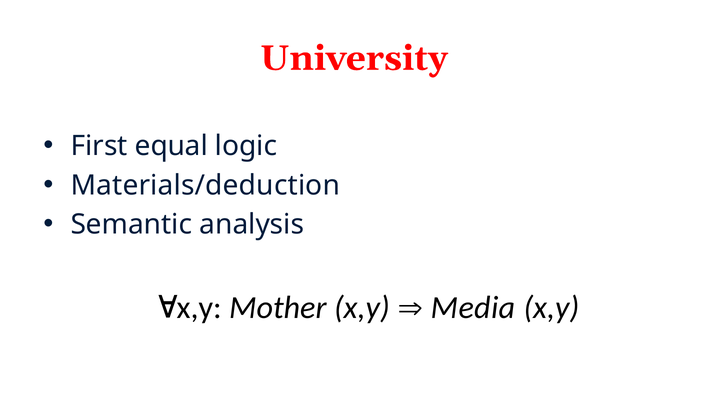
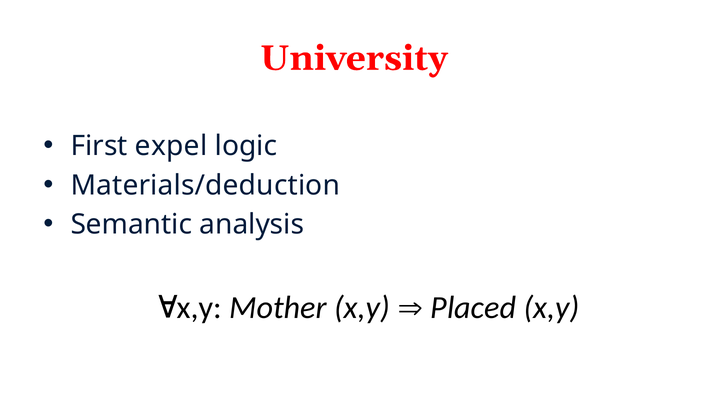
equal: equal -> expel
Media: Media -> Placed
